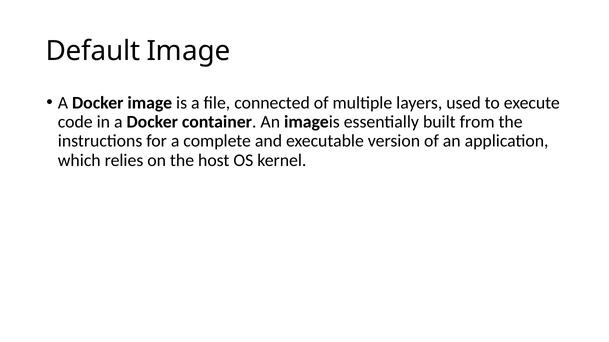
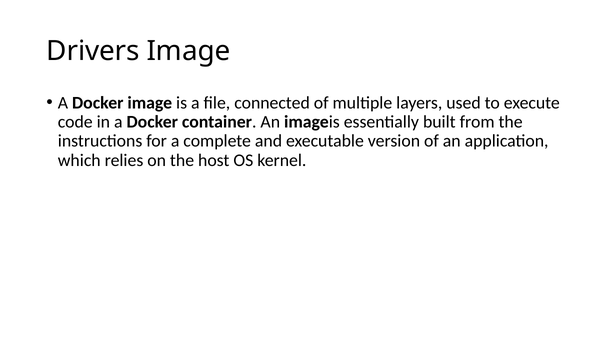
Default: Default -> Drivers
